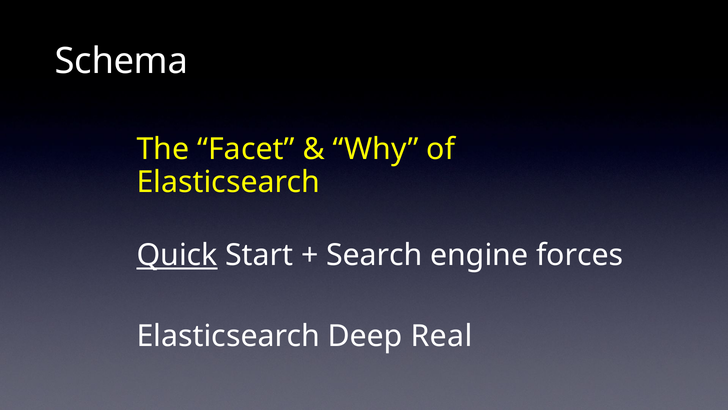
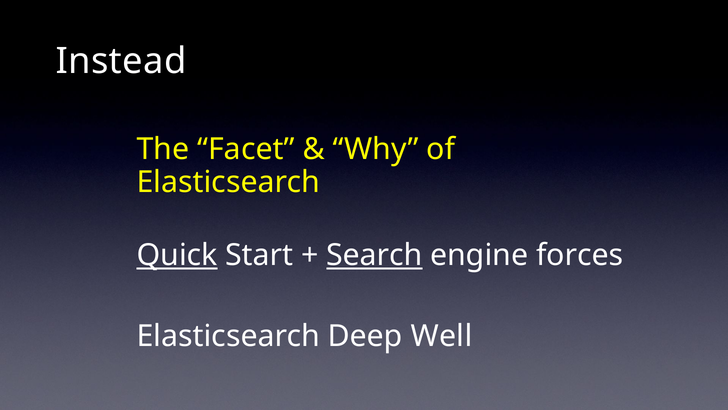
Schema: Schema -> Instead
Search underline: none -> present
Real: Real -> Well
